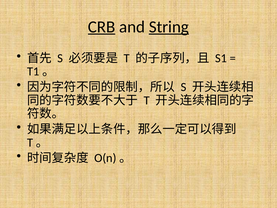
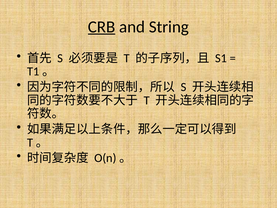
String underline: present -> none
